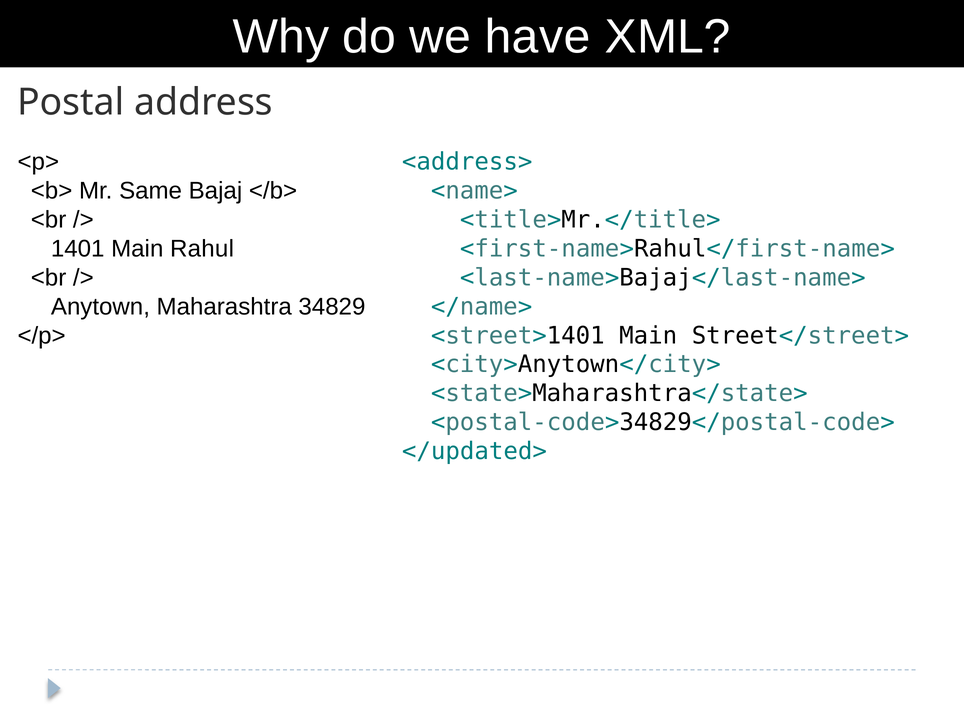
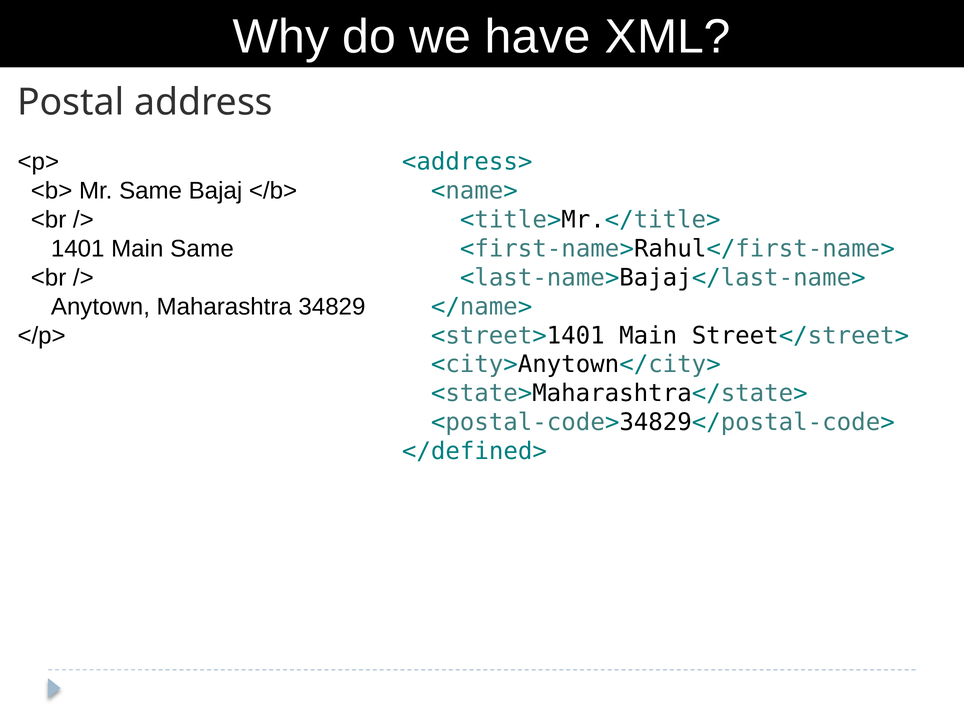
Main Rahul: Rahul -> Same
</updated>: </updated> -> </defined>
